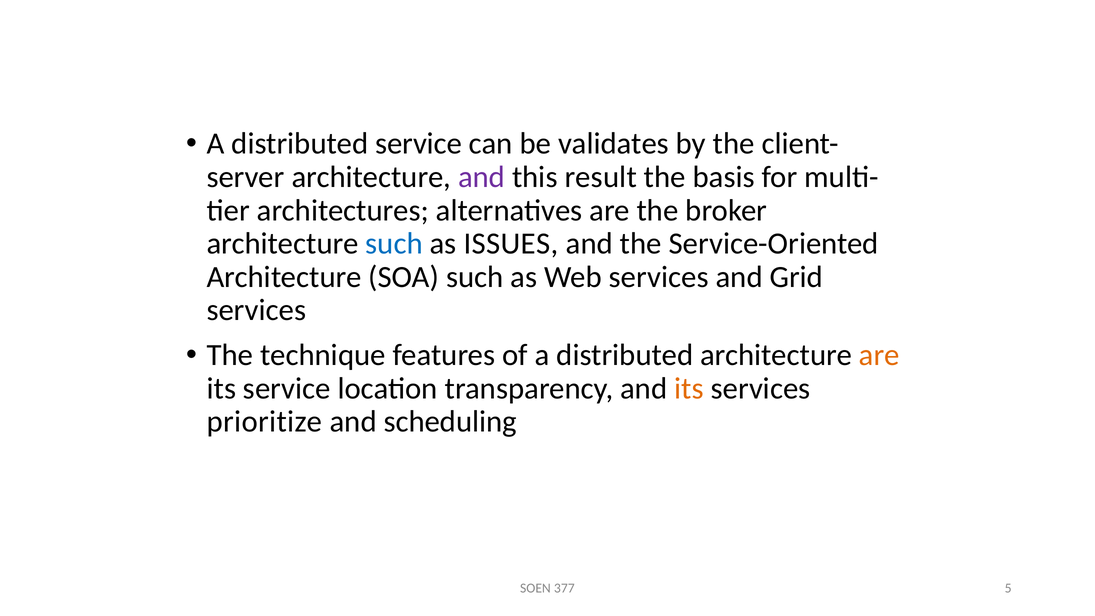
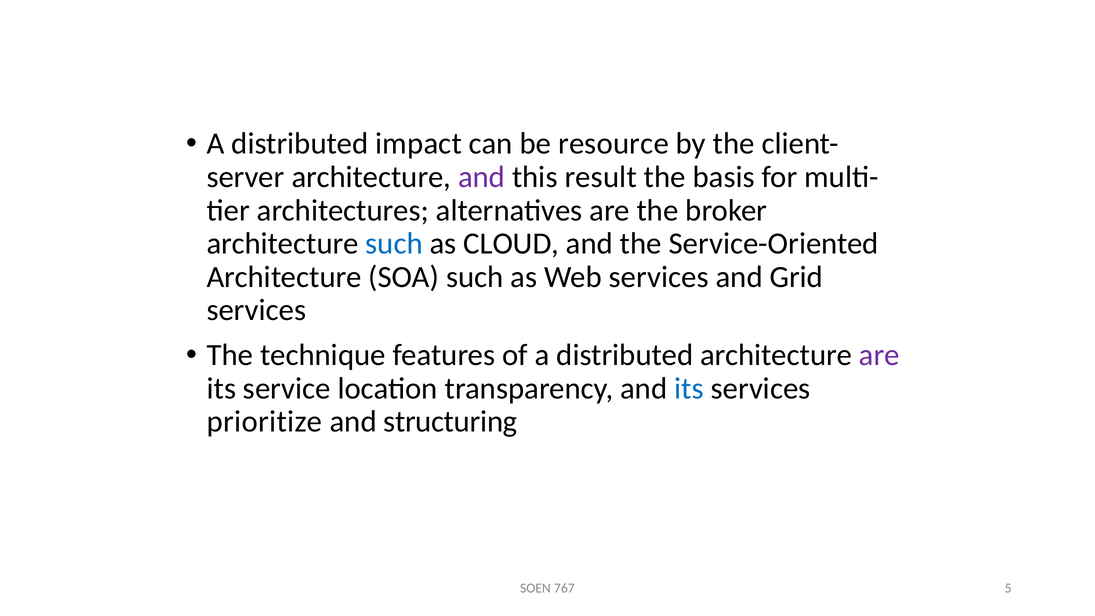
distributed service: service -> impact
validates: validates -> resource
ISSUES: ISSUES -> CLOUD
are at (879, 355) colour: orange -> purple
its at (689, 388) colour: orange -> blue
scheduling: scheduling -> structuring
377: 377 -> 767
